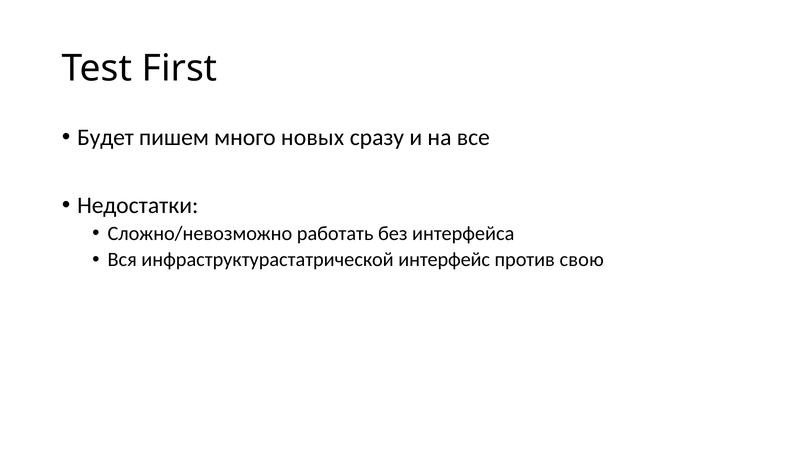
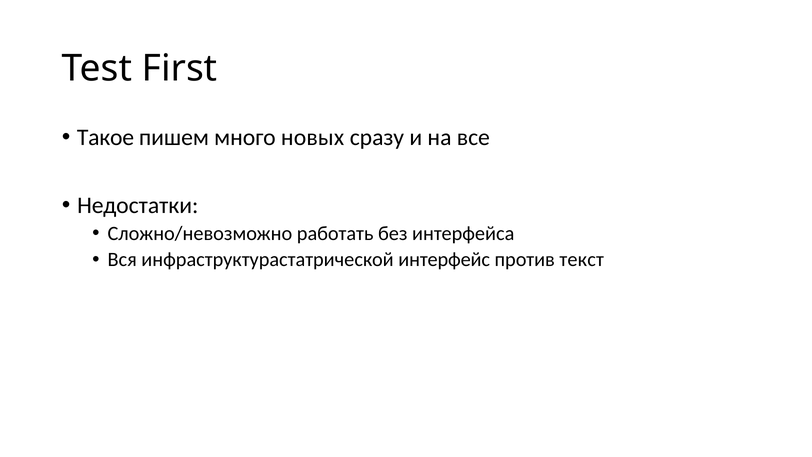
Будет: Будет -> Такое
свою: свою -> текст
